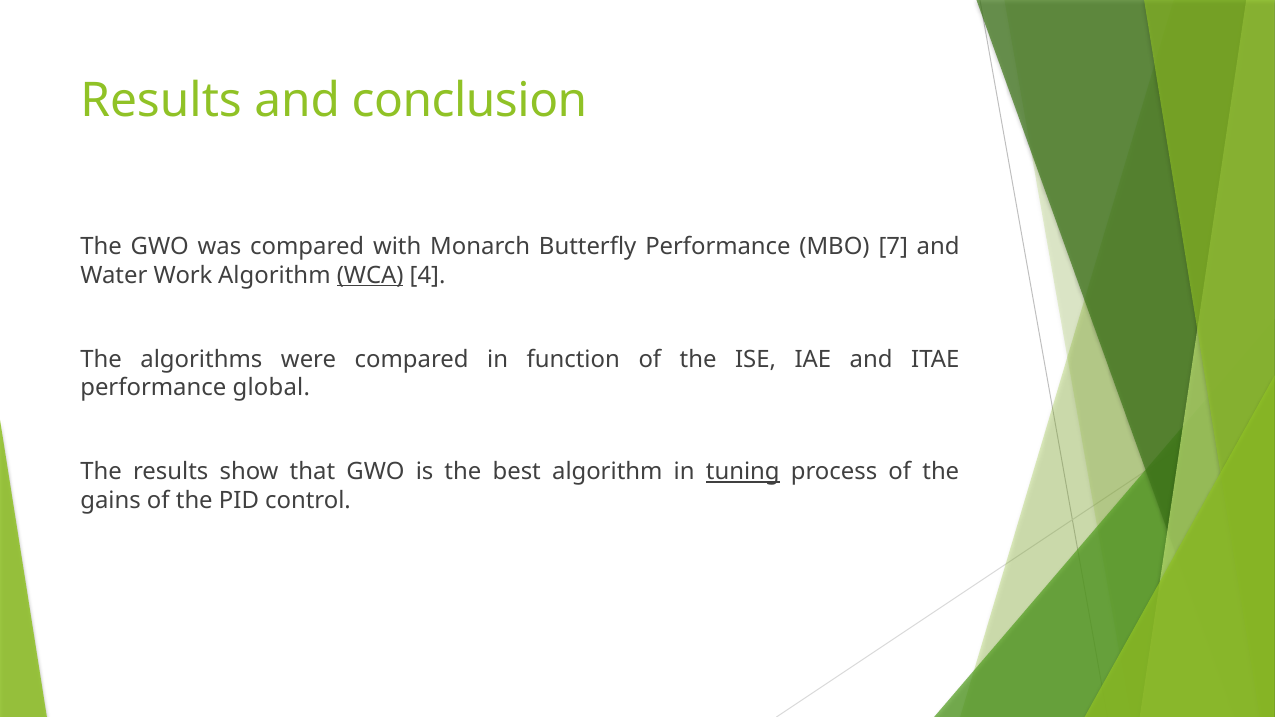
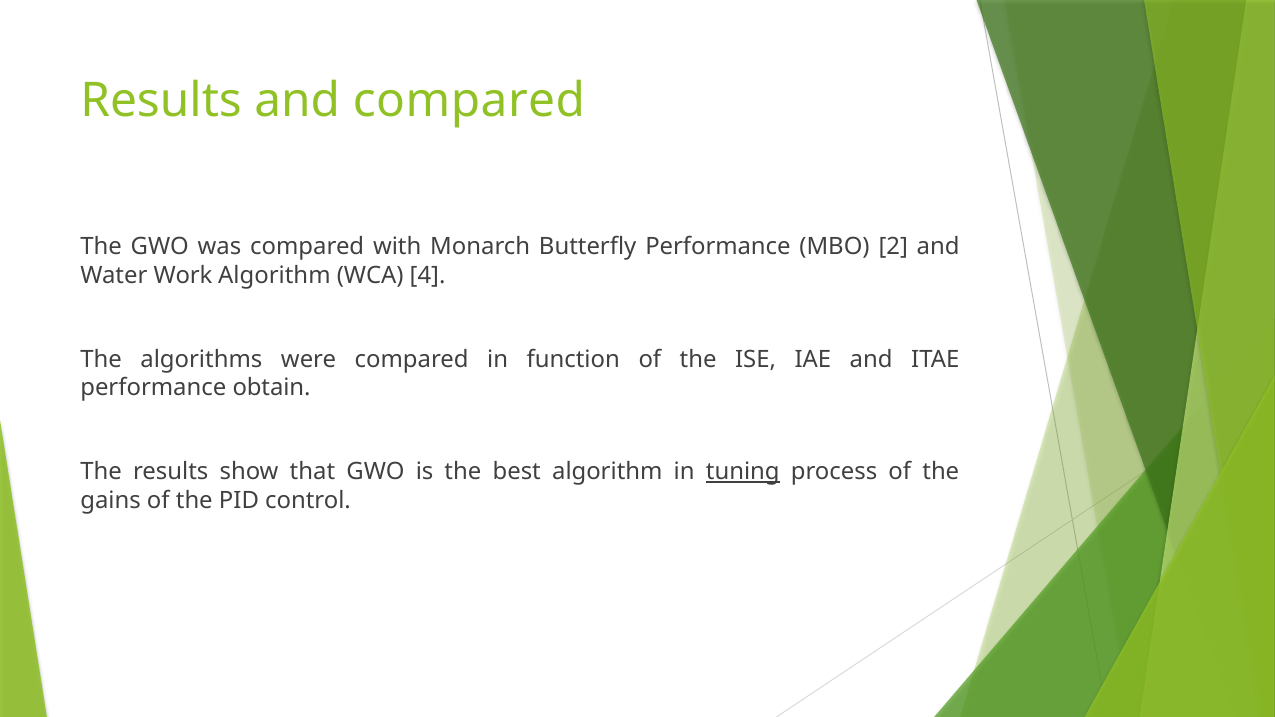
and conclusion: conclusion -> compared
7: 7 -> 2
WCA underline: present -> none
global: global -> obtain
